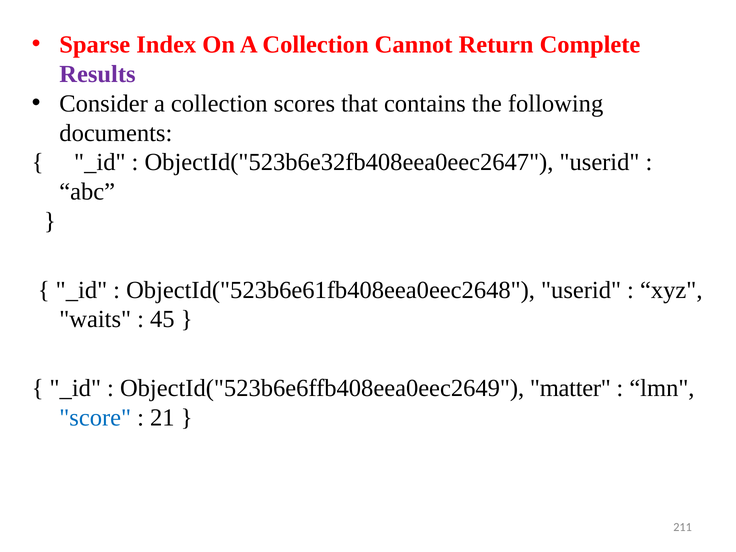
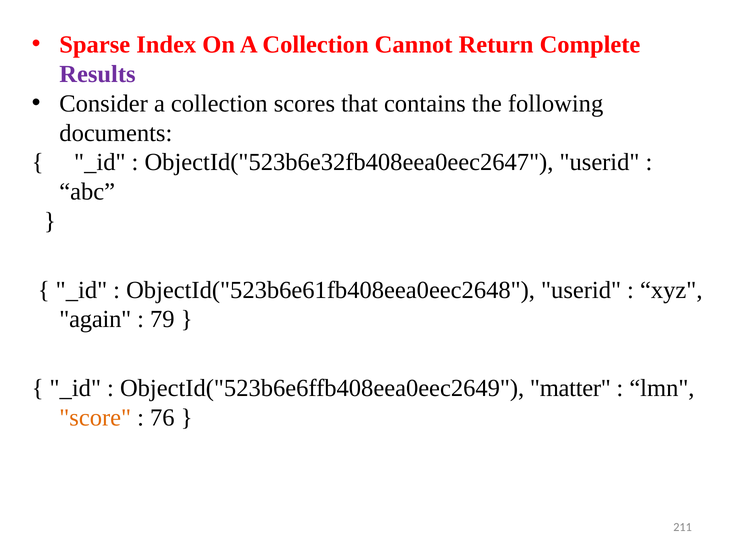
waits: waits -> again
45: 45 -> 79
score colour: blue -> orange
21: 21 -> 76
